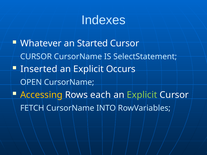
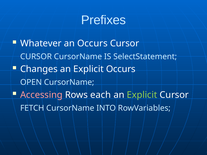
Indexes: Indexes -> Prefixes
an Started: Started -> Occurs
Inserted: Inserted -> Changes
Accessing colour: yellow -> pink
